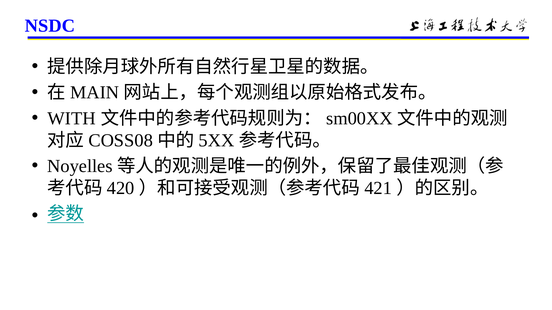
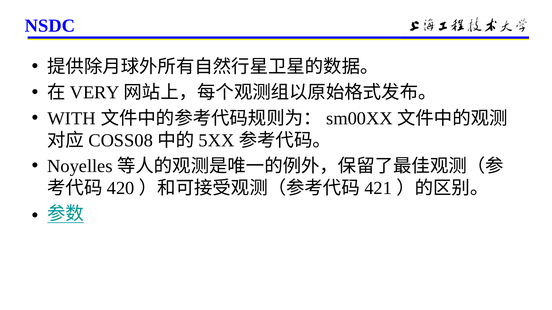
MAIN: MAIN -> VERY
